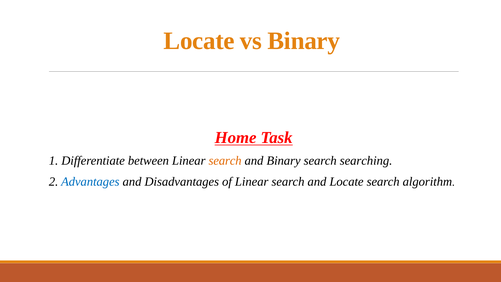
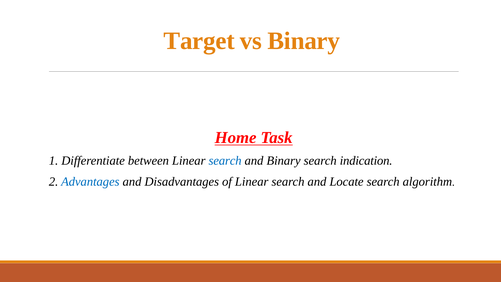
Locate at (199, 41): Locate -> Target
search at (225, 161) colour: orange -> blue
searching: searching -> indication
